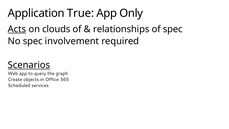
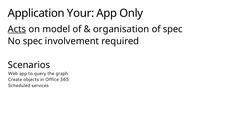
True: True -> Your
clouds: clouds -> model
relationships: relationships -> organisation
Scenarios underline: present -> none
